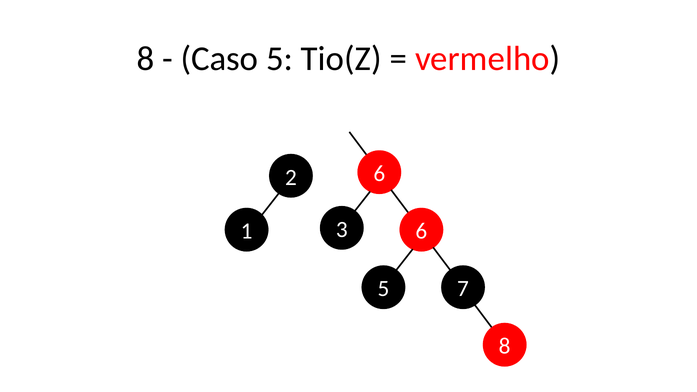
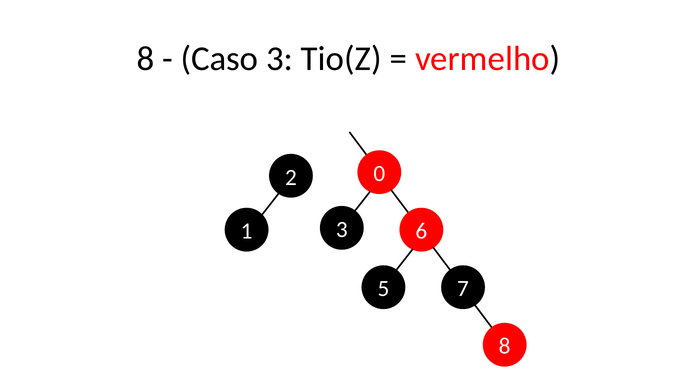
Caso 5: 5 -> 3
2 6: 6 -> 0
